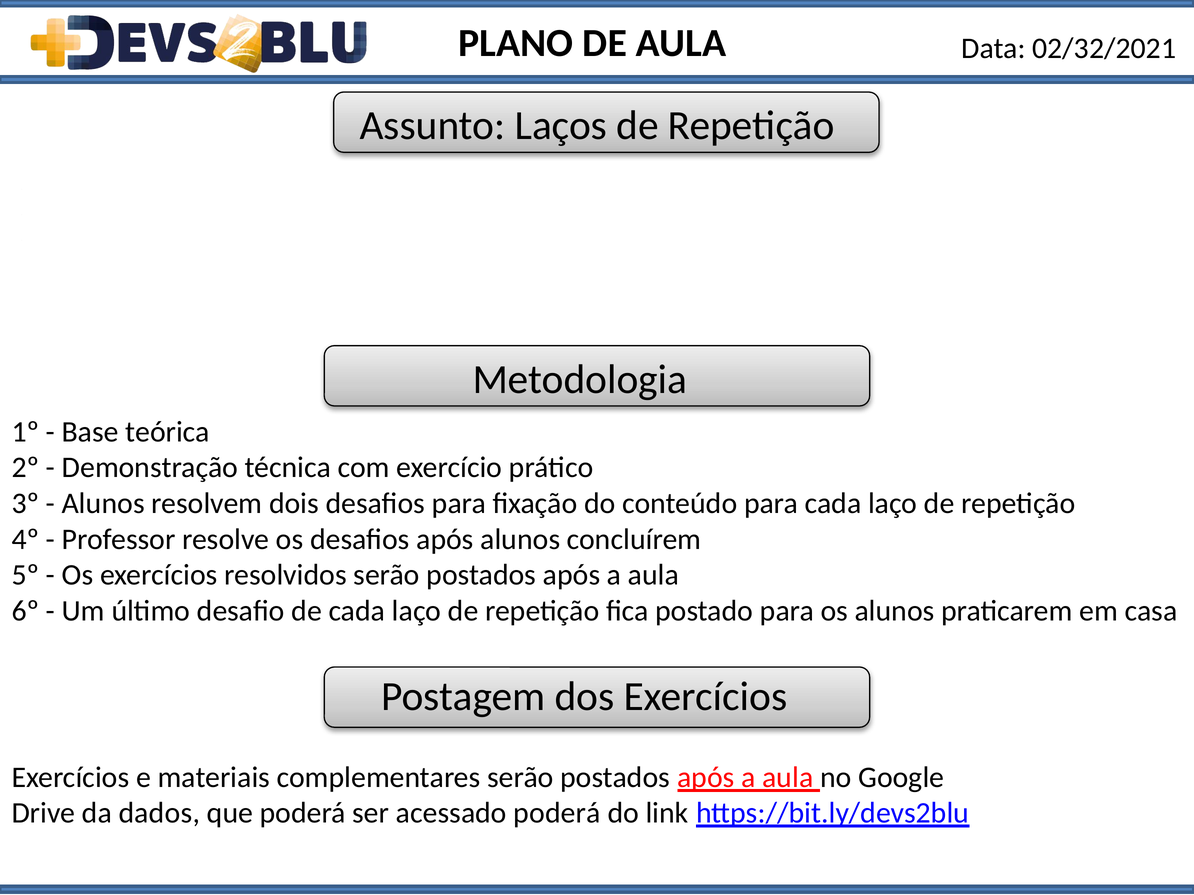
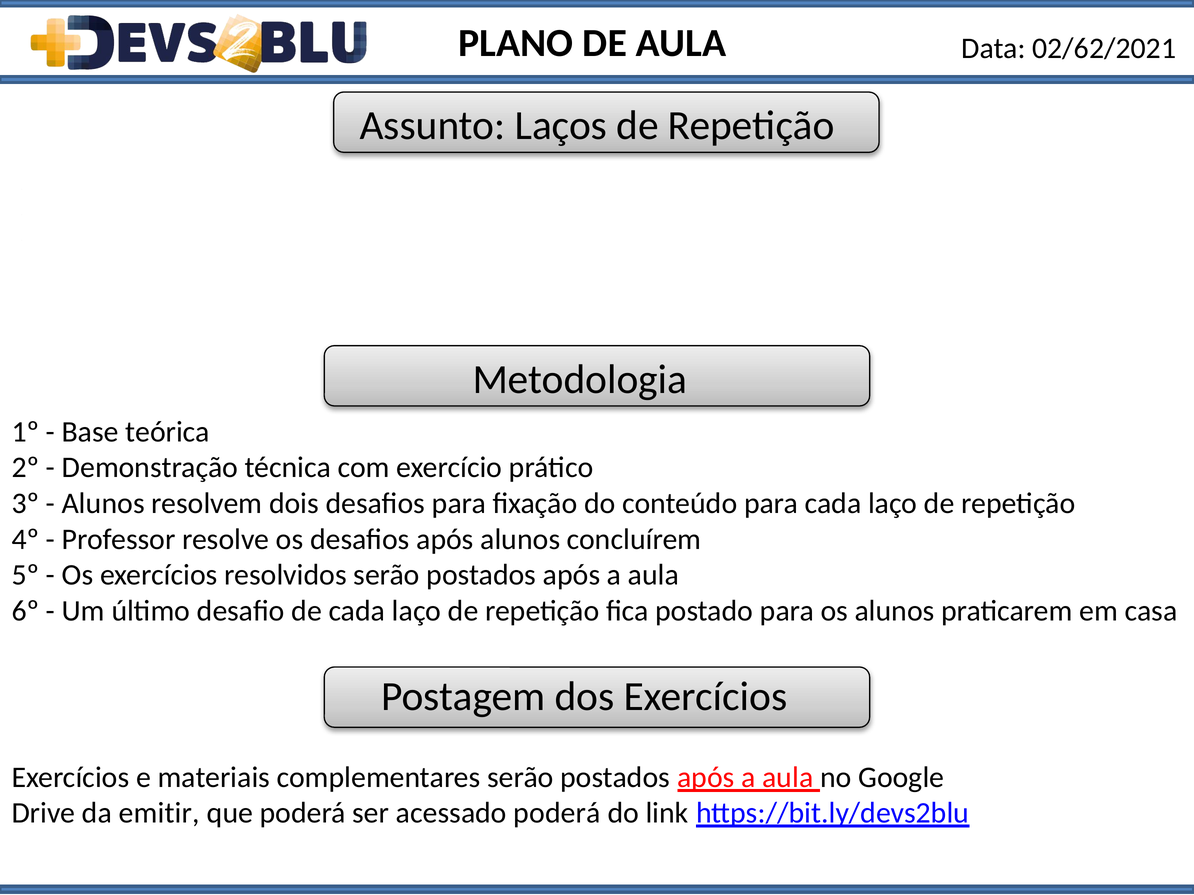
02/32/2021: 02/32/2021 -> 02/62/2021
dados: dados -> emitir
